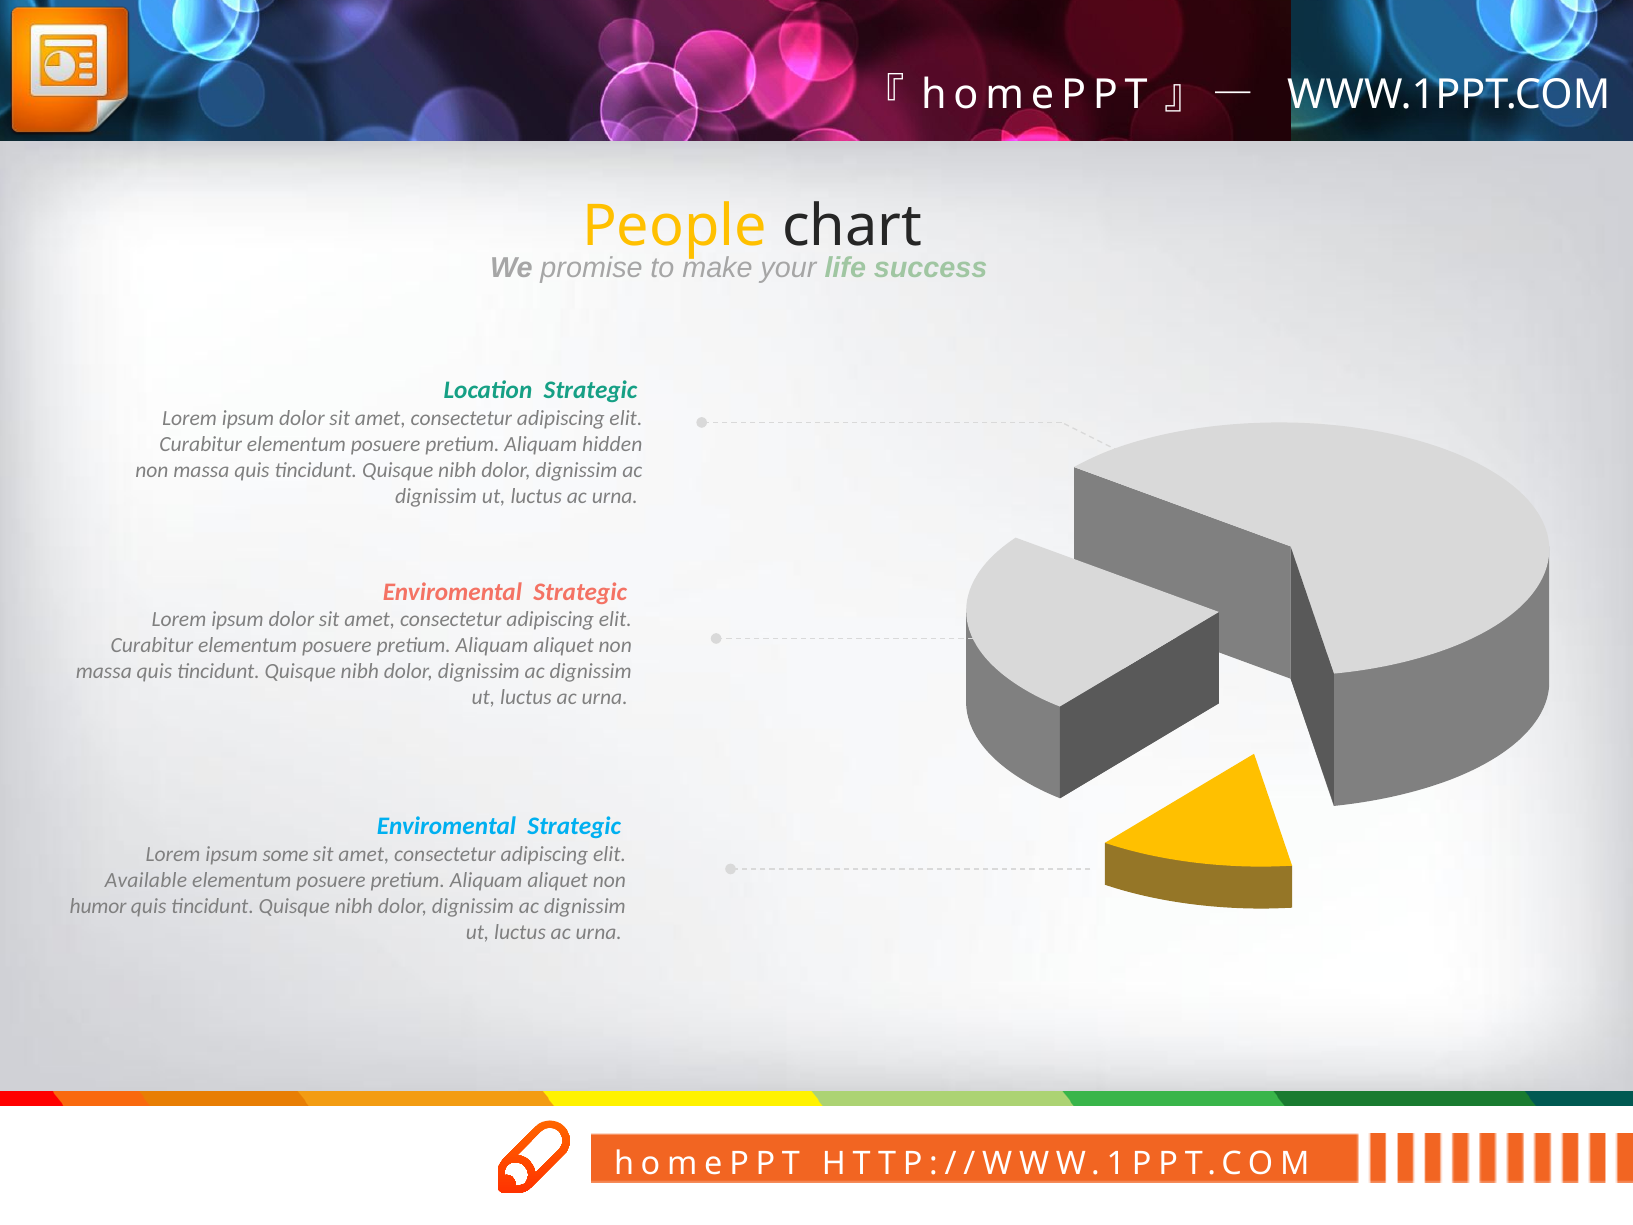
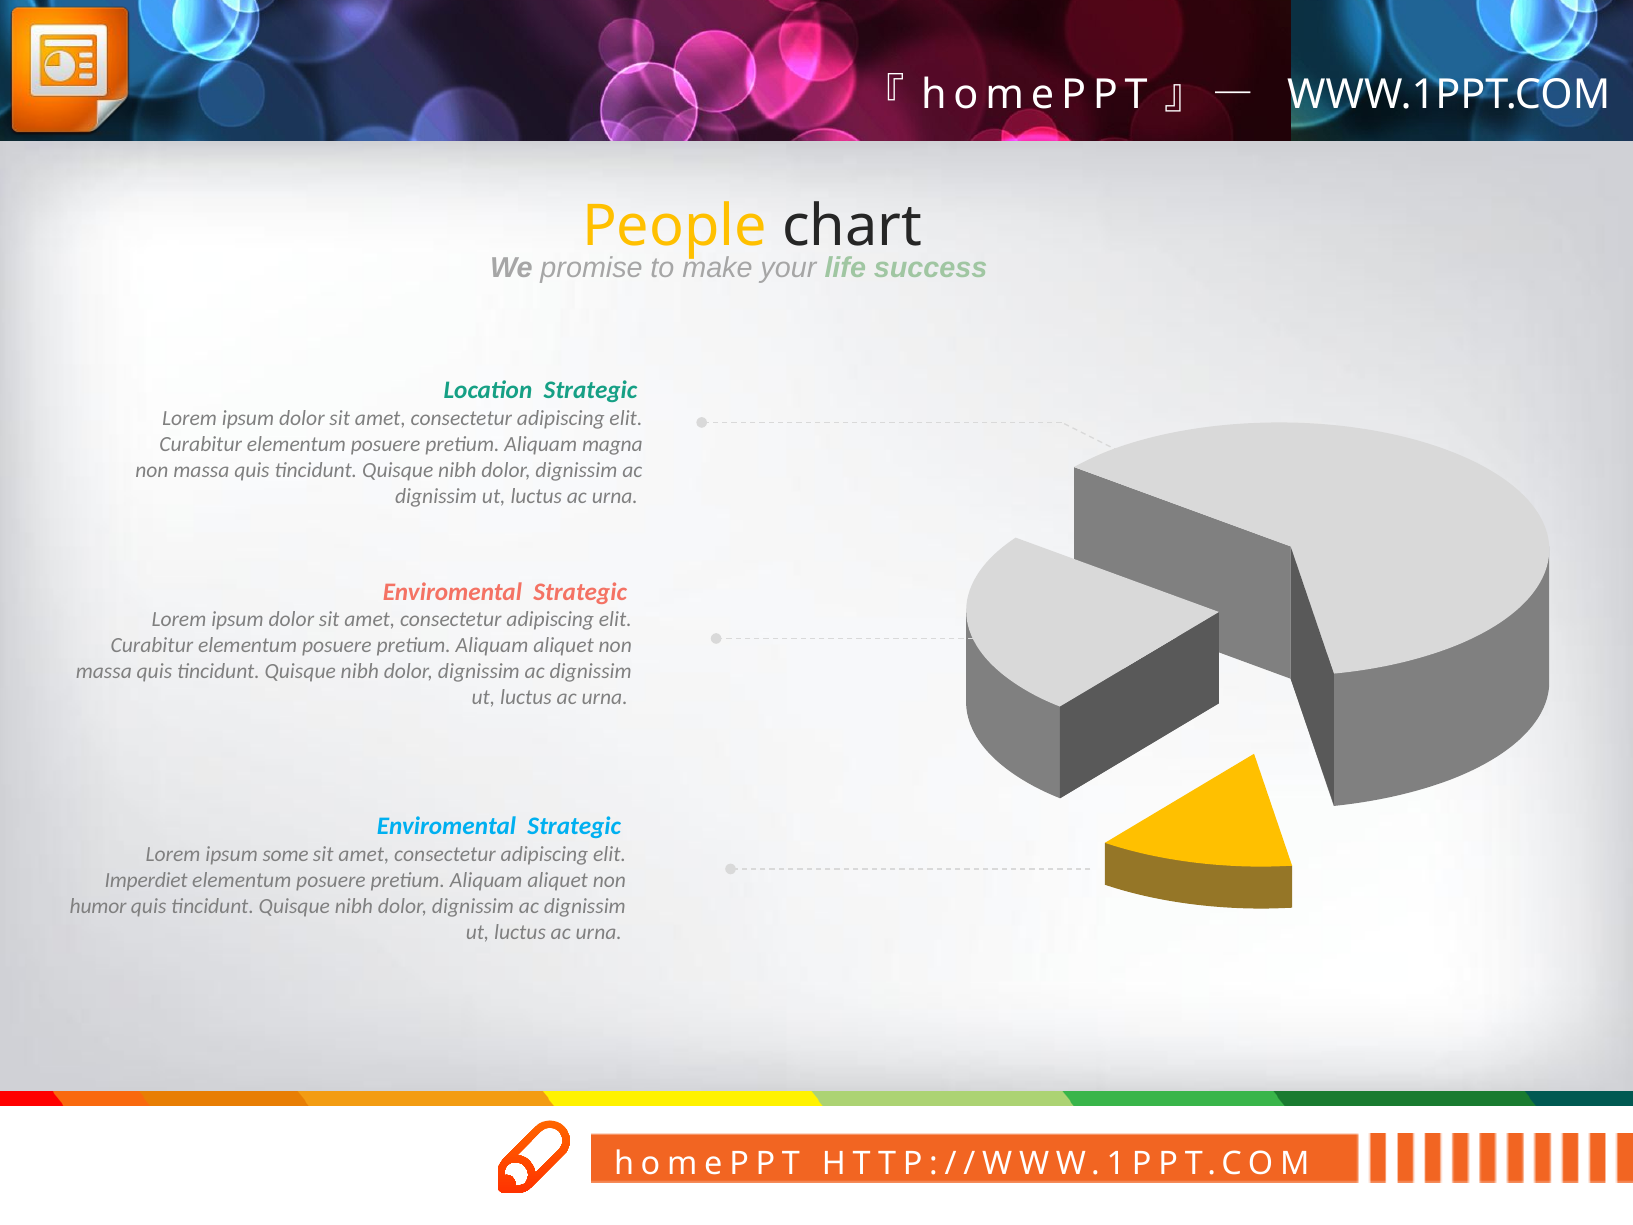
hidden: hidden -> magna
Available: Available -> Imperdiet
